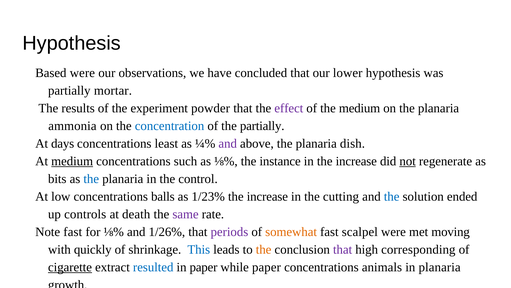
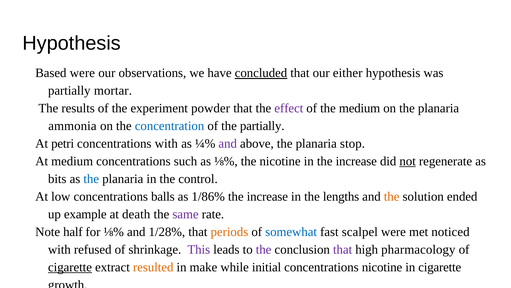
concluded underline: none -> present
lower: lower -> either
days: days -> petri
concentrations least: least -> with
dish: dish -> stop
medium at (72, 161) underline: present -> none
the instance: instance -> nicotine
1/23%: 1/23% -> 1/86%
cutting: cutting -> lengths
the at (392, 196) colour: blue -> orange
controls: controls -> example
Note fast: fast -> half
1/26%: 1/26% -> 1/28%
periods colour: purple -> orange
somewhat colour: orange -> blue
moving: moving -> noticed
quickly: quickly -> refused
This colour: blue -> purple
the at (264, 249) colour: orange -> purple
corresponding: corresponding -> pharmacology
resulted colour: blue -> orange
in paper: paper -> make
while paper: paper -> initial
concentrations animals: animals -> nicotine
in planaria: planaria -> cigarette
